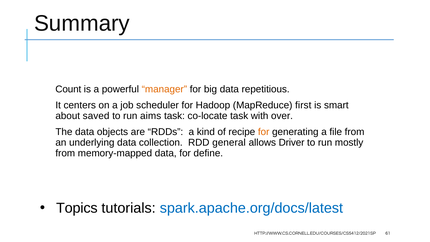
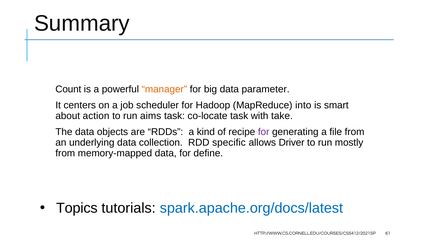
repetitious: repetitious -> parameter
first: first -> into
saved: saved -> action
over: over -> take
for at (264, 132) colour: orange -> purple
general: general -> specific
